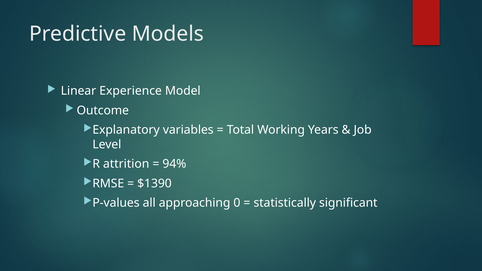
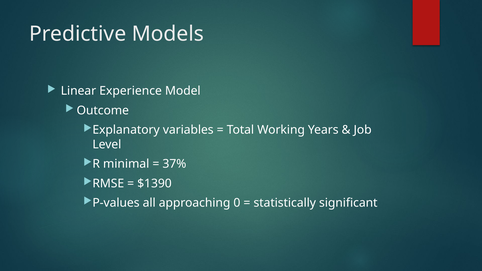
attrition: attrition -> minimal
94%: 94% -> 37%
